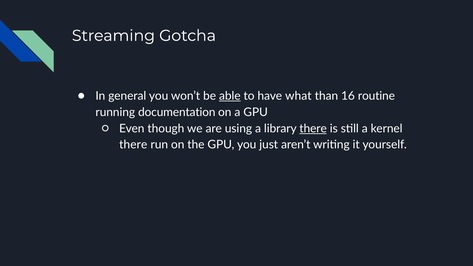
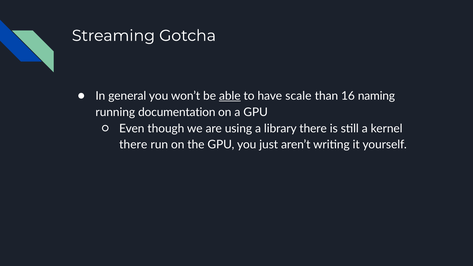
what: what -> scale
routine: routine -> naming
there at (313, 128) underline: present -> none
